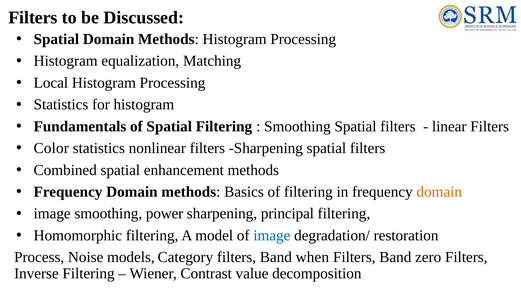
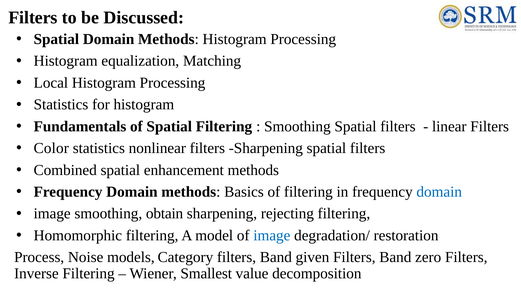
domain at (439, 192) colour: orange -> blue
power: power -> obtain
principal: principal -> rejecting
when: when -> given
Contrast: Contrast -> Smallest
